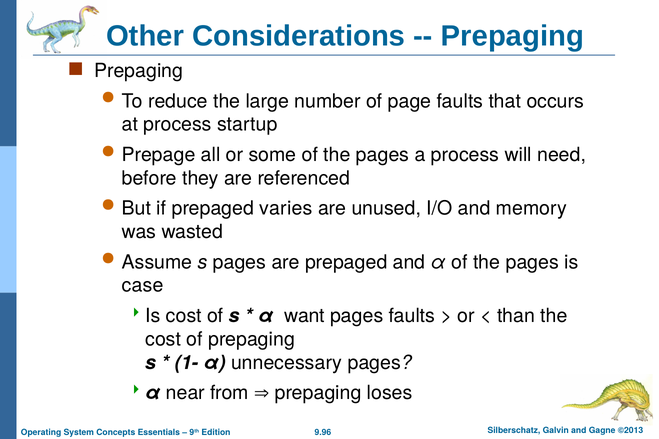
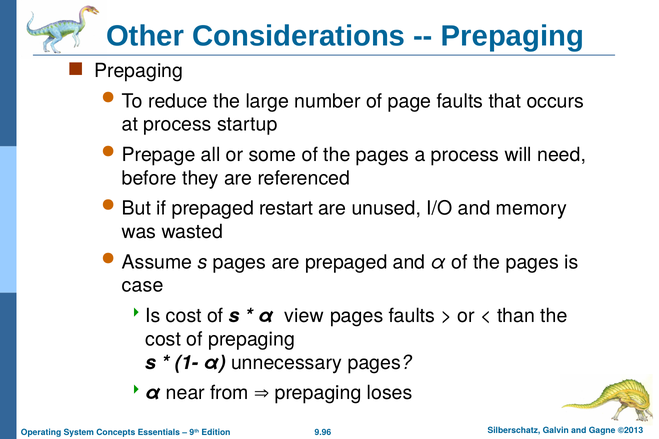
varies: varies -> restart
want: want -> view
